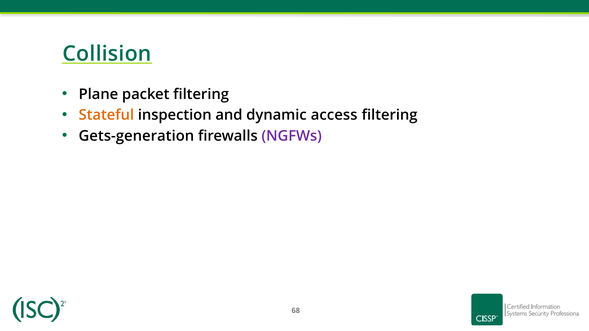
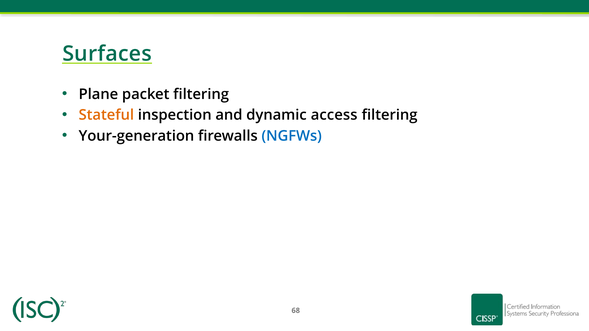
Collision: Collision -> Surfaces
Gets-generation: Gets-generation -> Your-generation
NGFWs colour: purple -> blue
